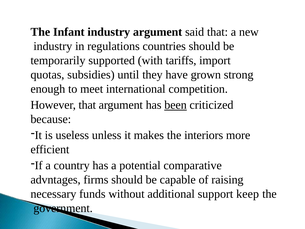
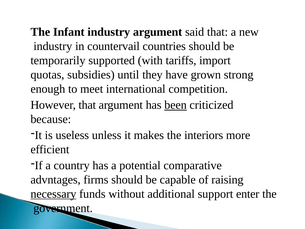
regulations: regulations -> countervail
necessary underline: none -> present
keep: keep -> enter
